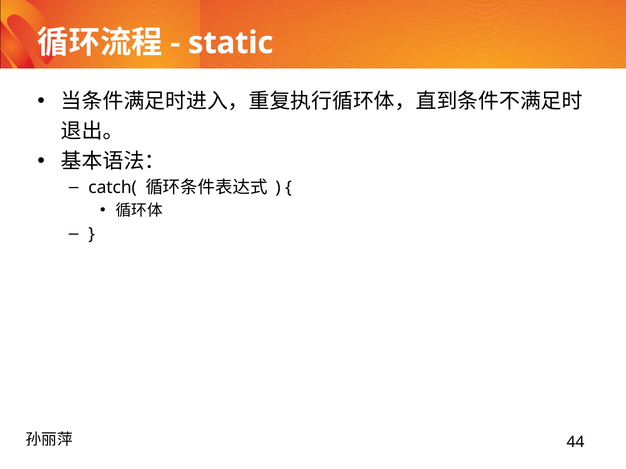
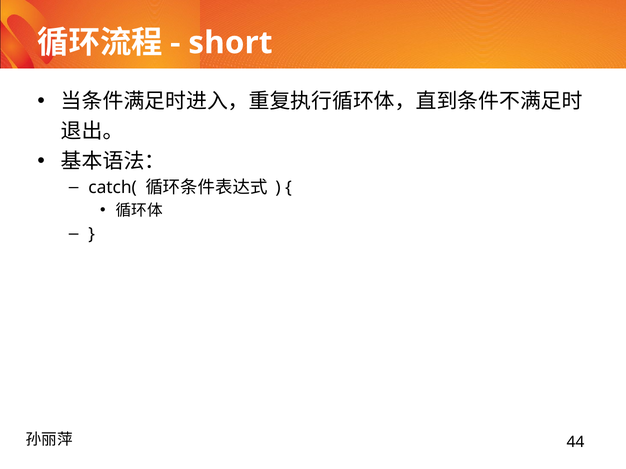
static: static -> short
